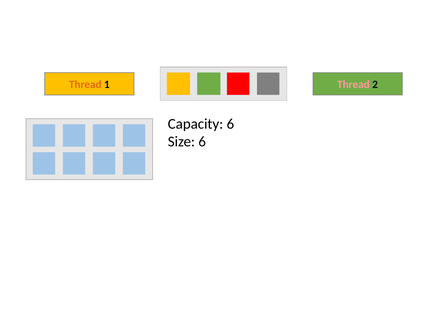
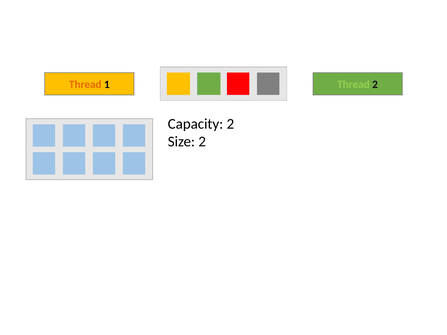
Thread at (353, 85) colour: pink -> light green
Capacity 6: 6 -> 2
Size 6: 6 -> 2
